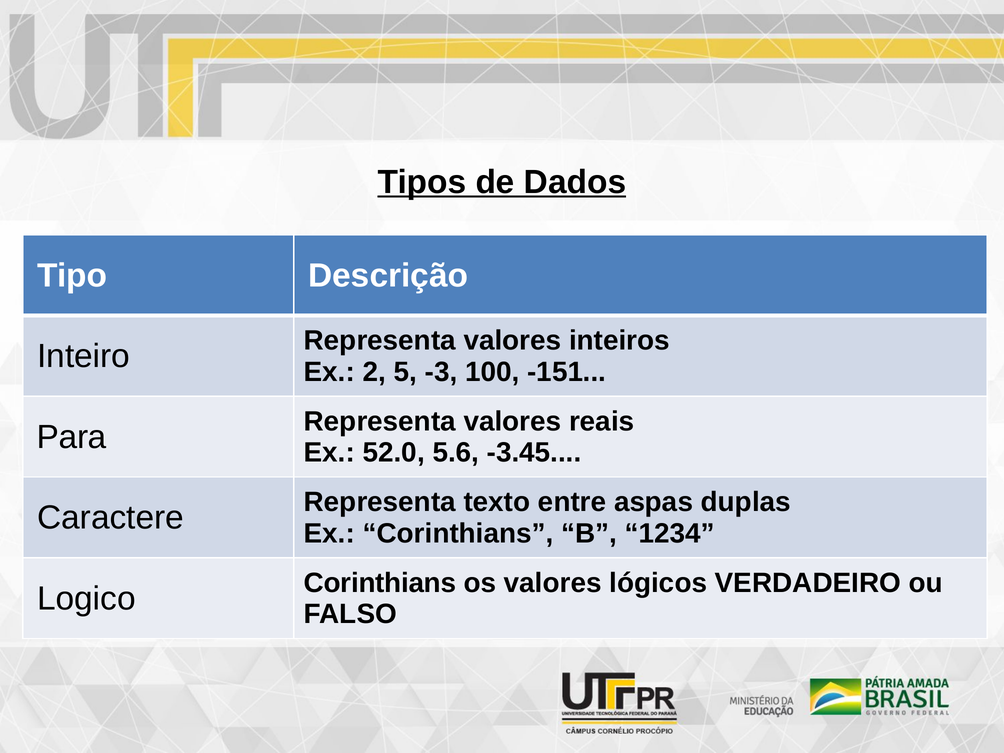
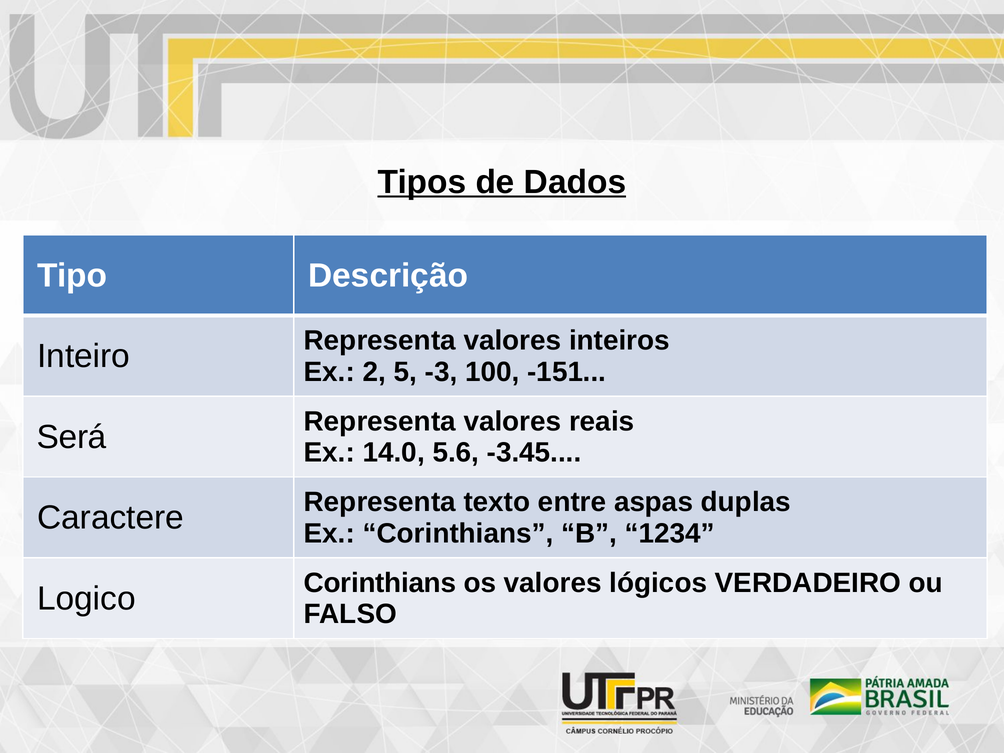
Para: Para -> Será
52.0: 52.0 -> 14.0
